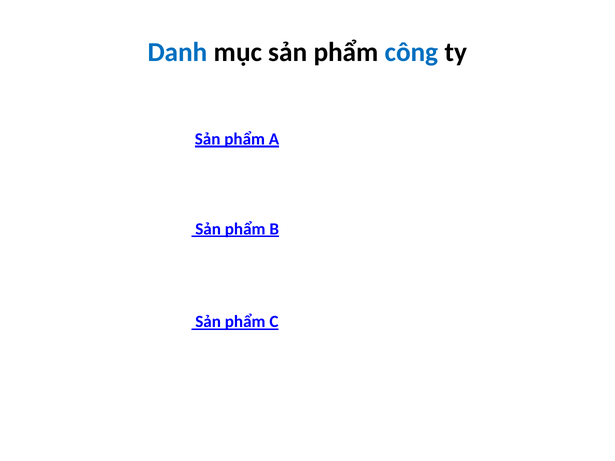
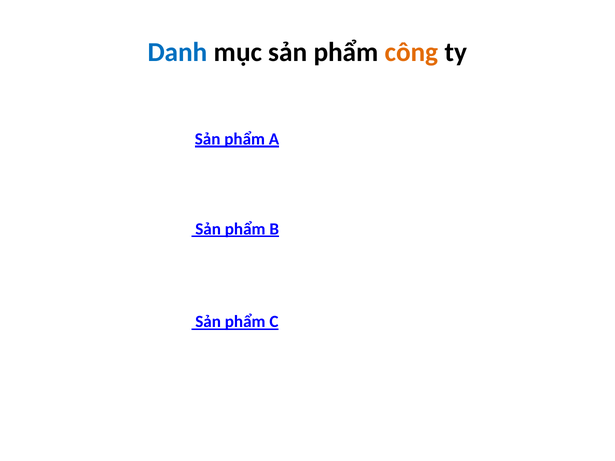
công colour: blue -> orange
